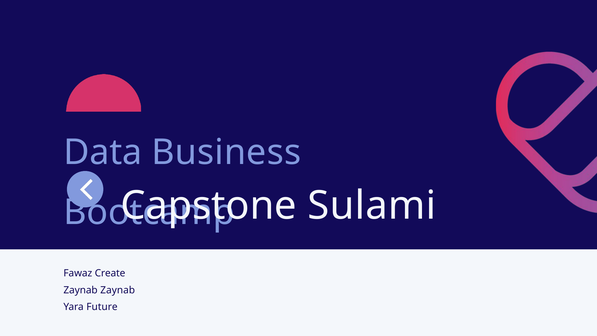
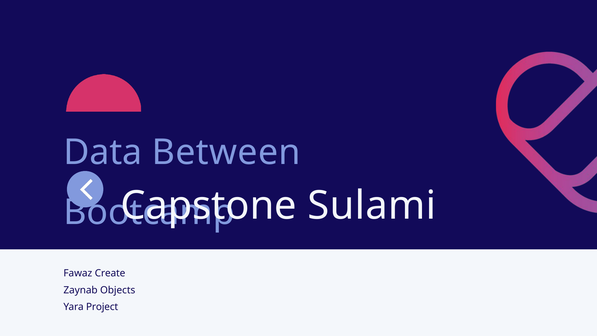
Business: Business -> Between
Zaynab Zaynab: Zaynab -> Objects
Future: Future -> Project
